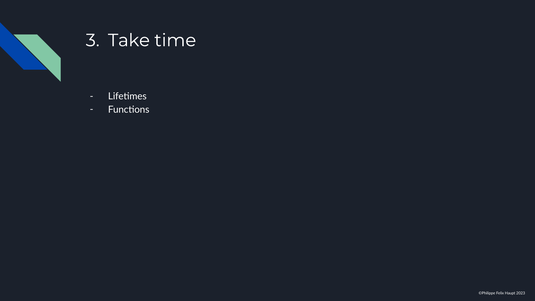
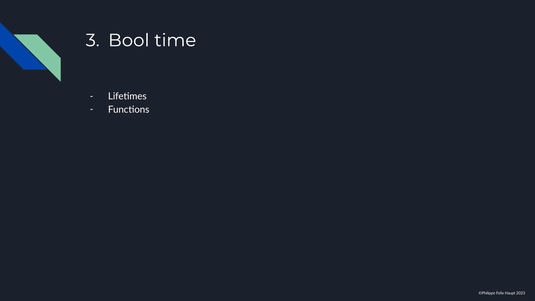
Take: Take -> Bool
